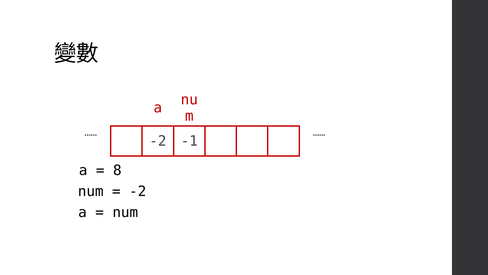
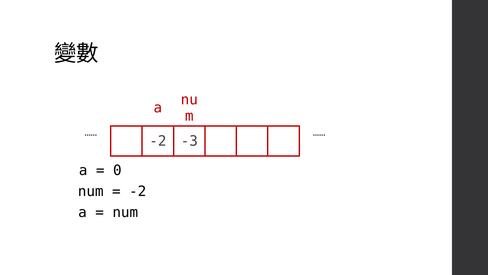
-1: -1 -> -3
8: 8 -> 0
